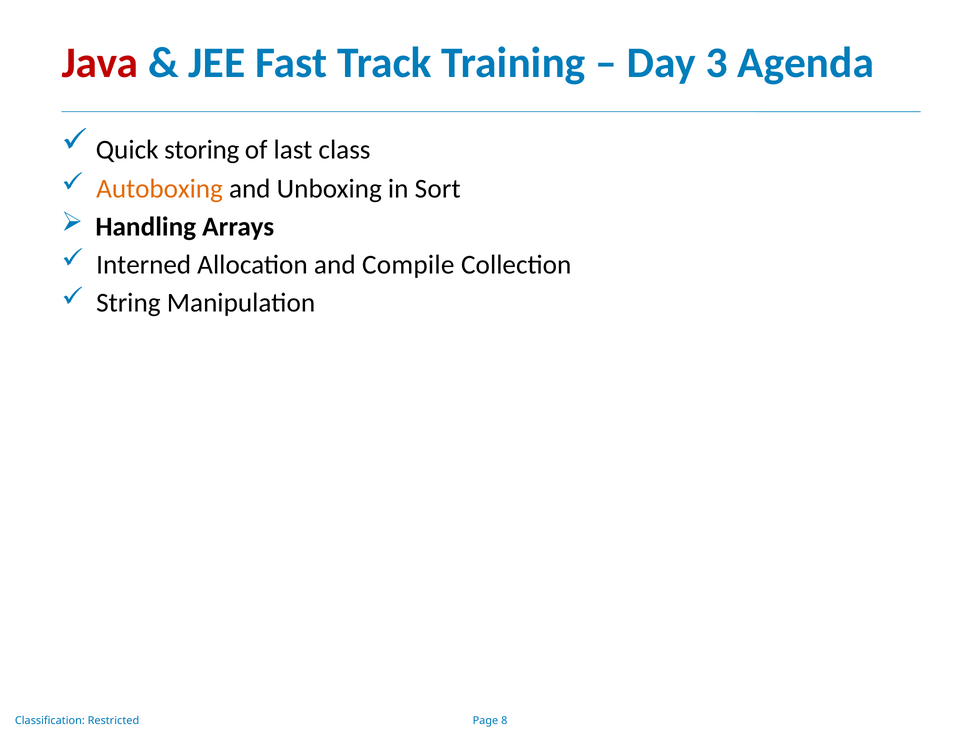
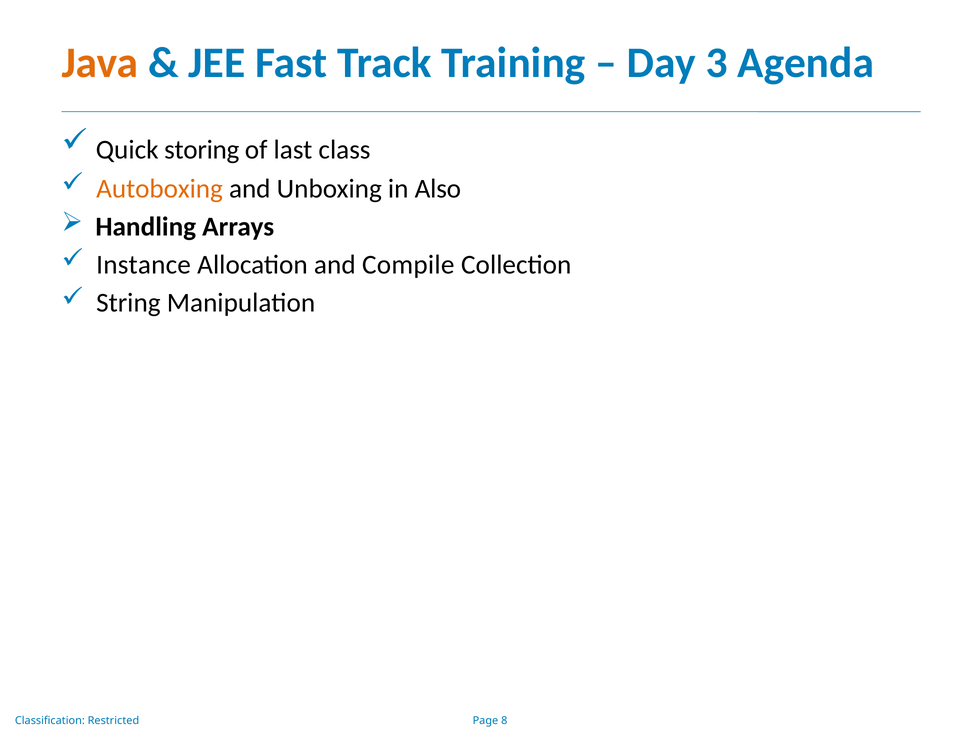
Java colour: red -> orange
Sort: Sort -> Also
Interned: Interned -> Instance
